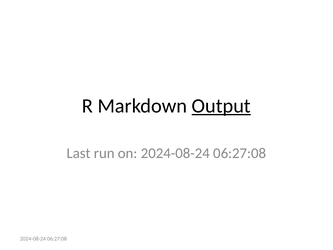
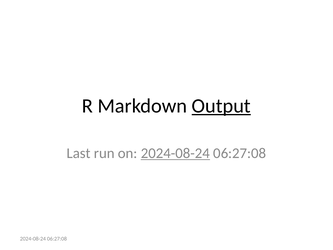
2024-08-24 at (175, 153) underline: none -> present
